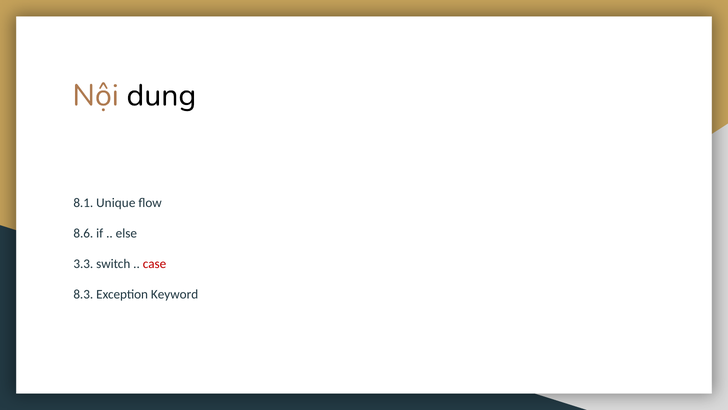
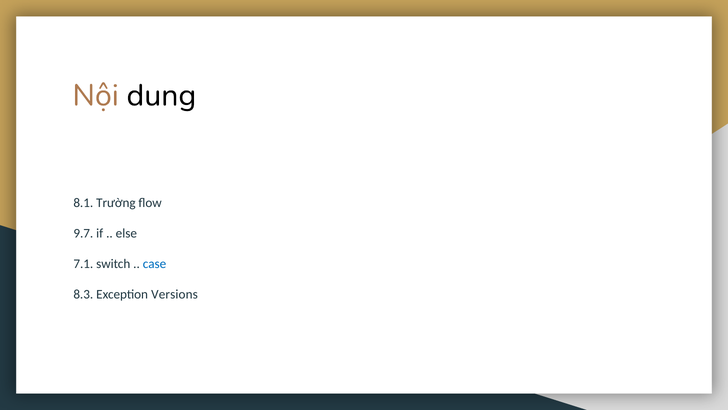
Unique: Unique -> Trường
8.6: 8.6 -> 9.7
3.3: 3.3 -> 7.1
case colour: red -> blue
Keyword: Keyword -> Versions
